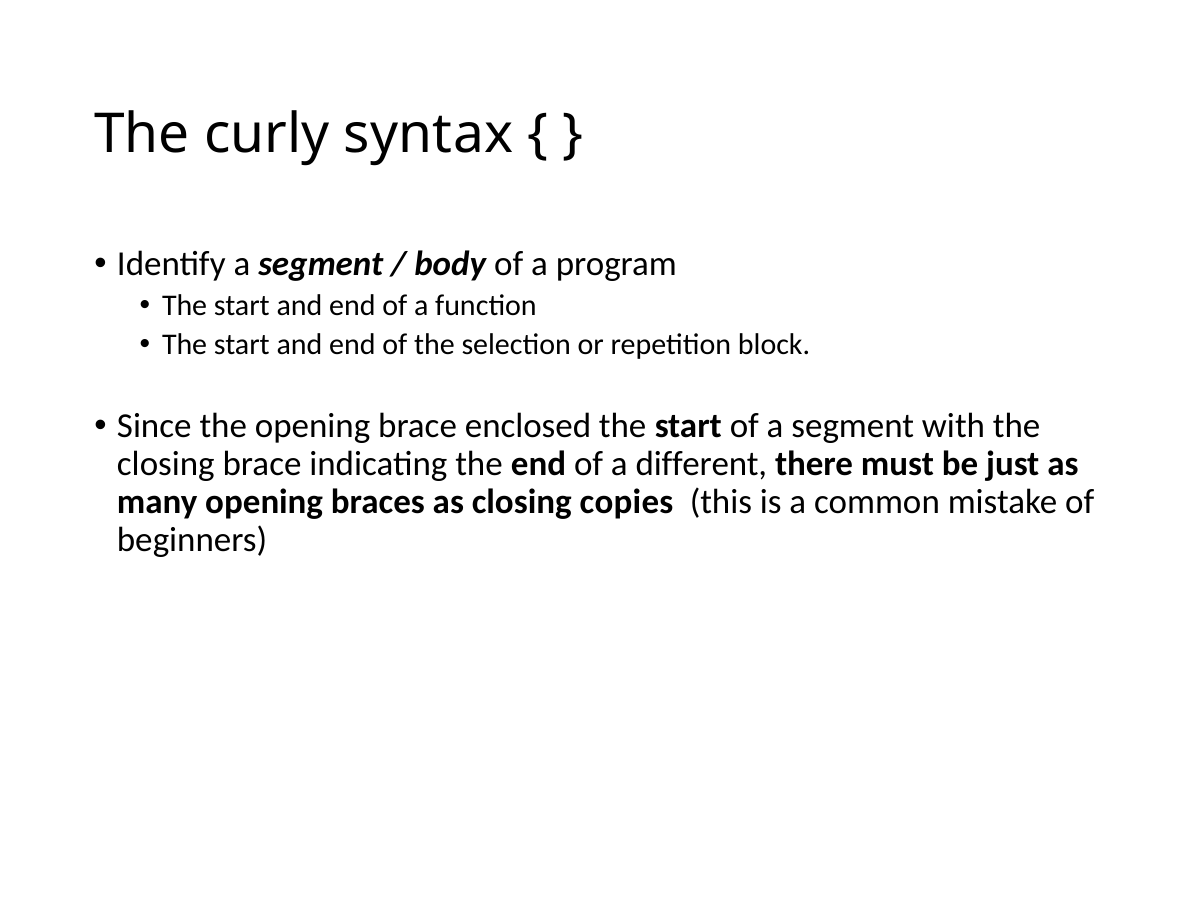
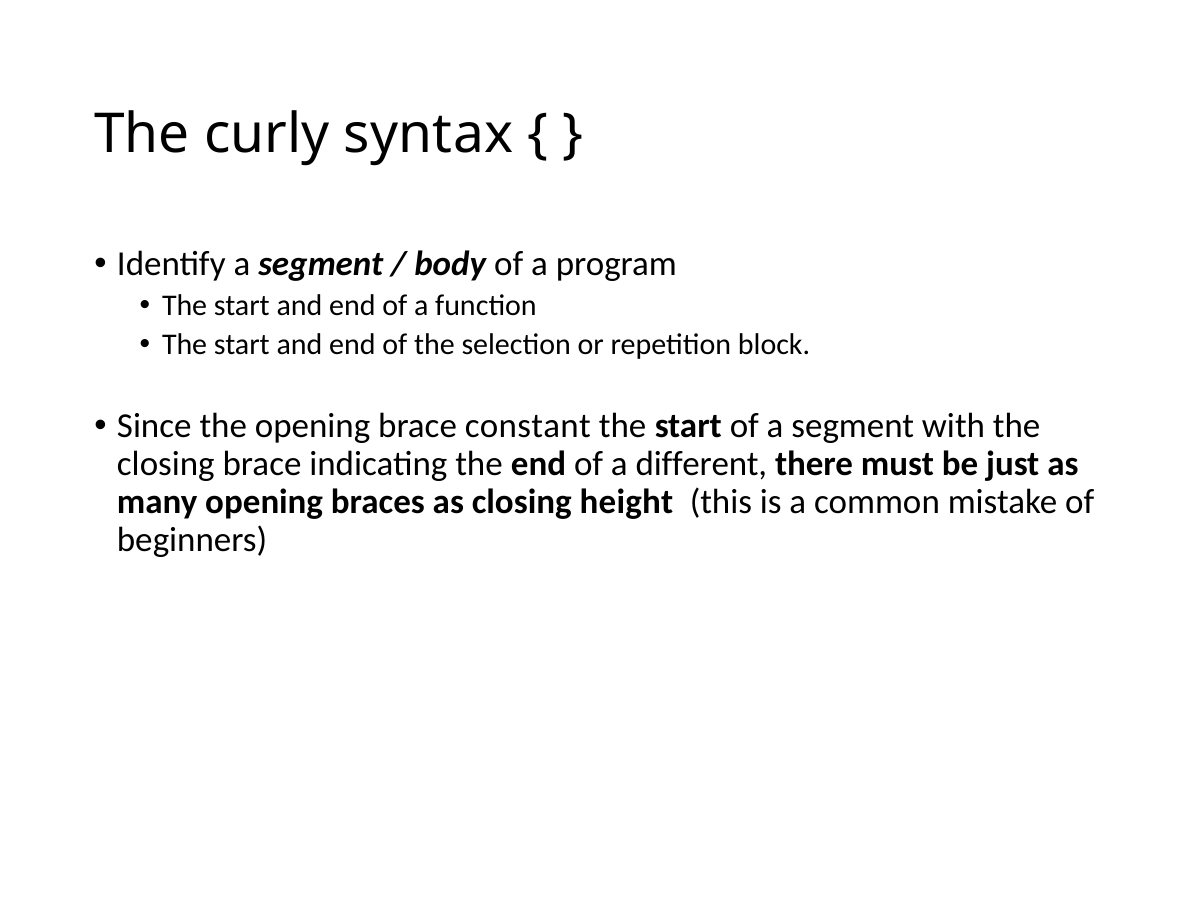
enclosed: enclosed -> constant
copies: copies -> height
